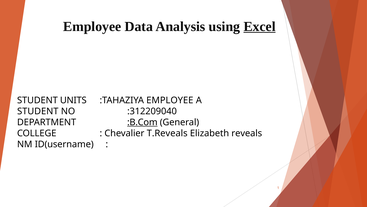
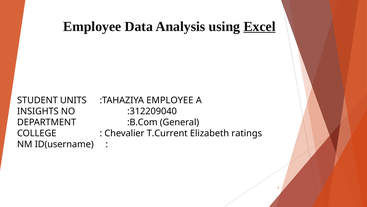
STUDENT at (38, 111): STUDENT -> INSIGHTS
:B.Com underline: present -> none
T.Reveals: T.Reveals -> T.Current
reveals: reveals -> ratings
